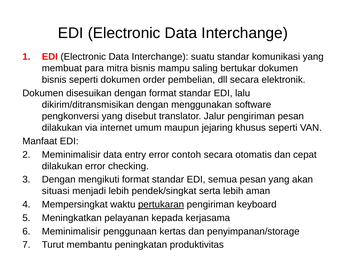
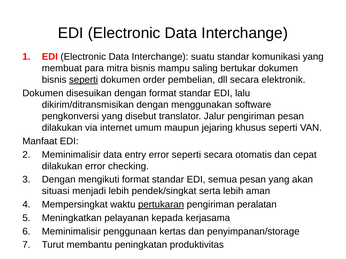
seperti at (84, 80) underline: none -> present
error contoh: contoh -> seperti
keyboard: keyboard -> peralatan
